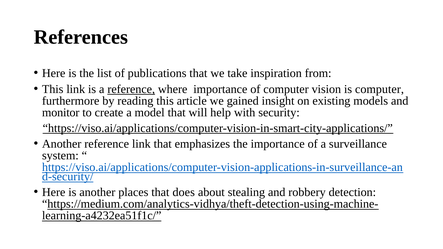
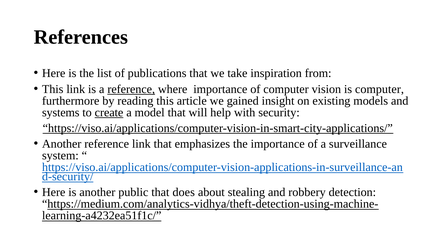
monitor: monitor -> systems
create underline: none -> present
places: places -> public
